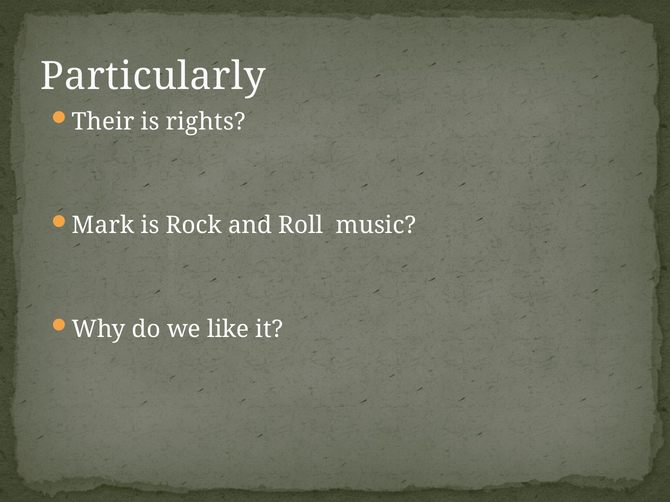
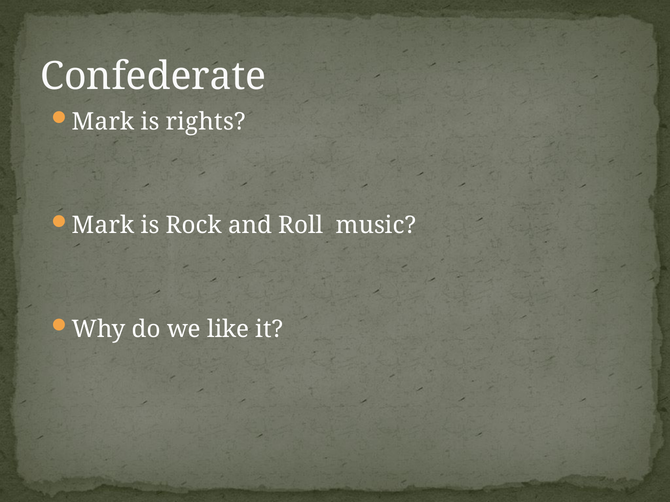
Particularly: Particularly -> Confederate
Their at (103, 122): Their -> Mark
